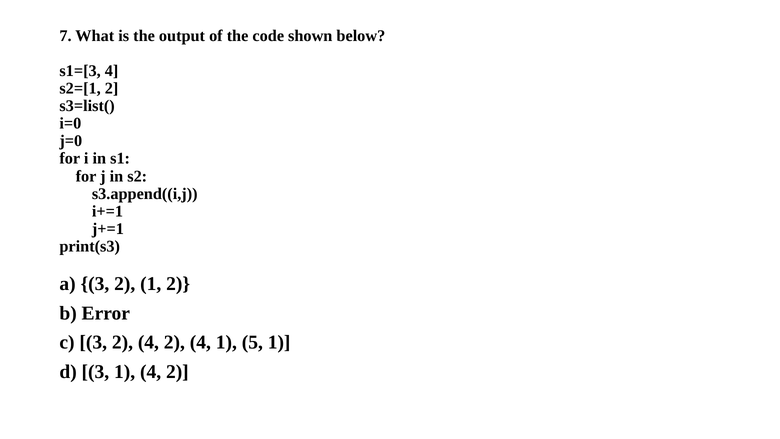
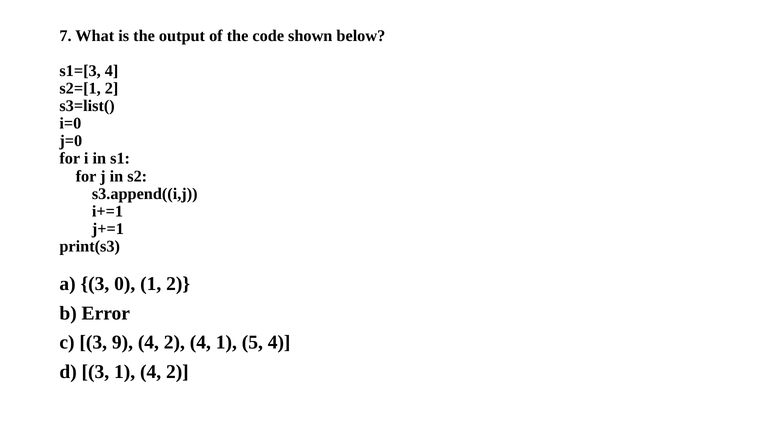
a 3 2: 2 -> 0
c 3 2: 2 -> 9
5 1: 1 -> 4
